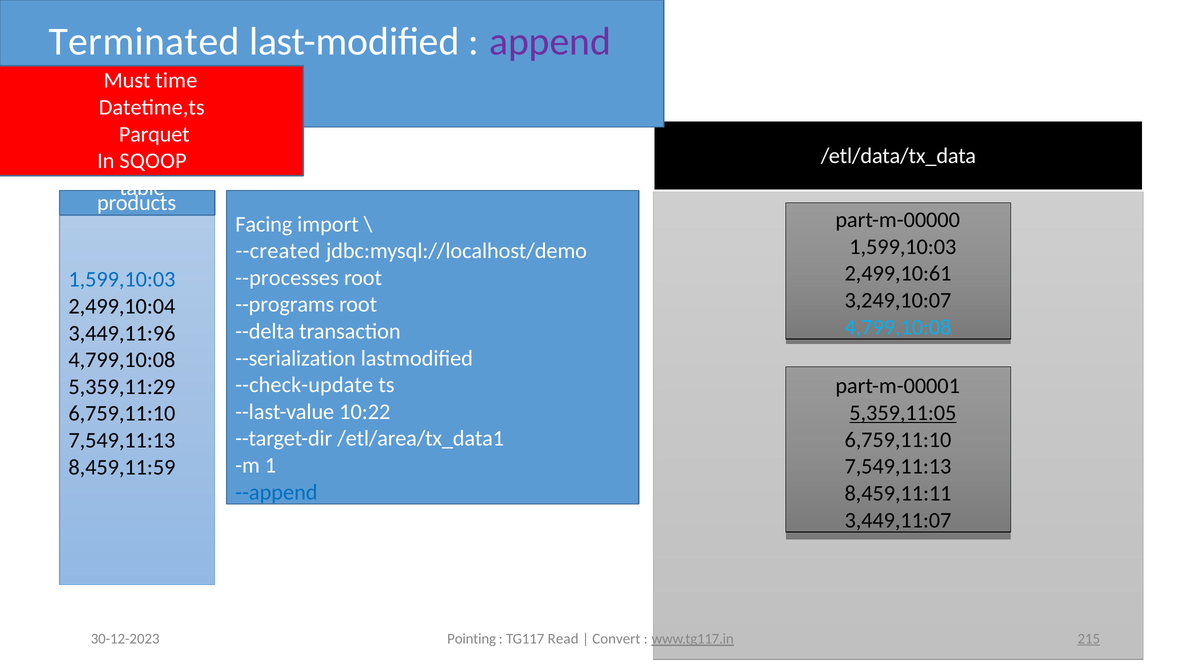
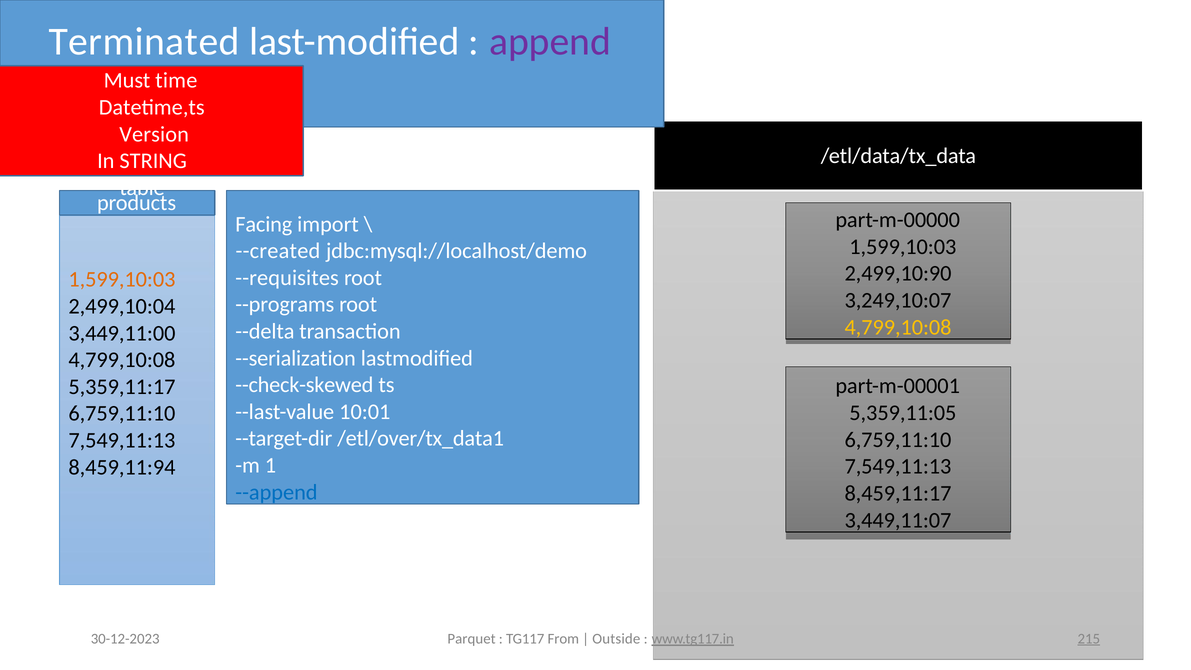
Parquet: Parquet -> Version
SQOOP: SQOOP -> STRING
2,499,10:61: 2,499,10:61 -> 2,499,10:90
--processes: --processes -> --requisites
1,599,10:03 at (122, 280) colour: blue -> orange
4,799,10:08 at (898, 327) colour: light blue -> yellow
3,449,11:96: 3,449,11:96 -> 3,449,11:00
--check-update: --check-update -> --check-skewed
5,359,11:29: 5,359,11:29 -> 5,359,11:17
10:22: 10:22 -> 10:01
5,359,11:05 underline: present -> none
/etl/area/tx_data1: /etl/area/tx_data1 -> /etl/over/tx_data1
8,459,11:59: 8,459,11:59 -> 8,459,11:94
8,459,11:11: 8,459,11:11 -> 8,459,11:17
Pointing: Pointing -> Parquet
Read: Read -> From
Convert: Convert -> Outside
